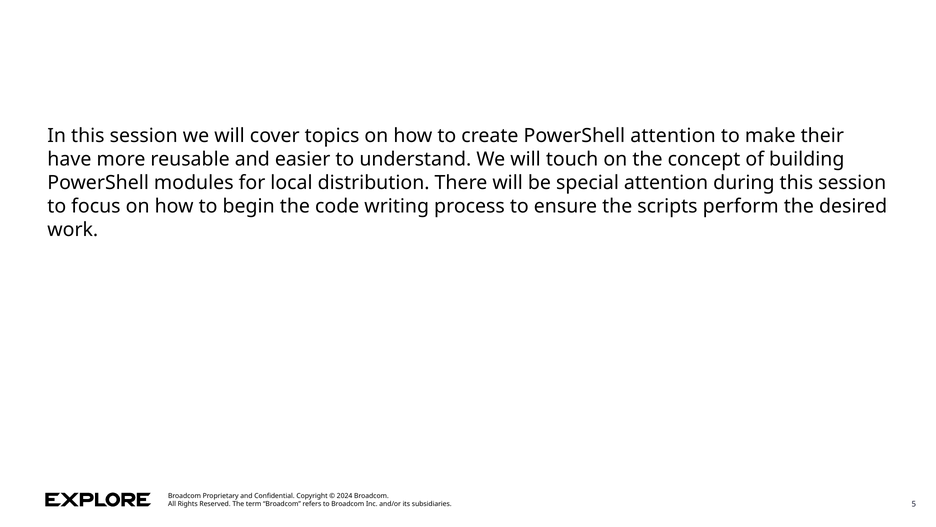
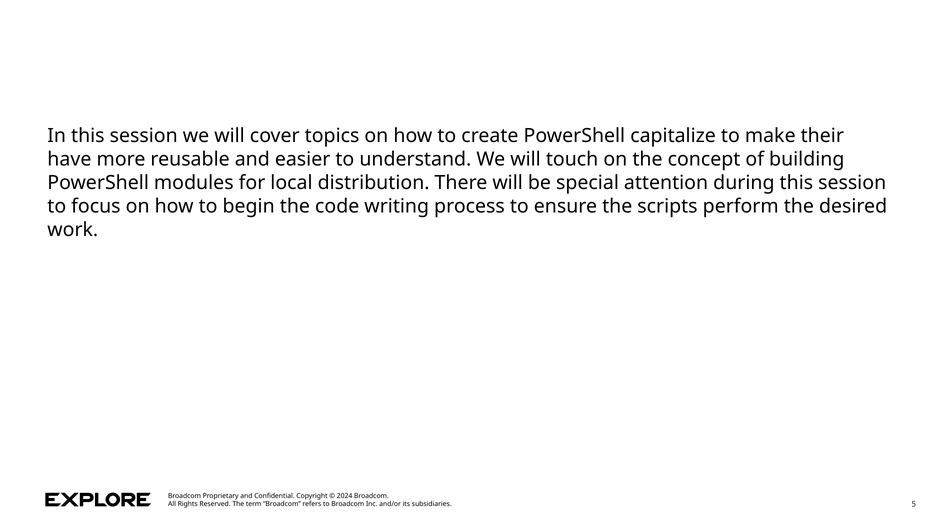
PowerShell attention: attention -> capitalize
